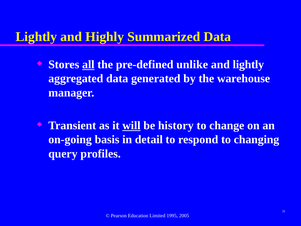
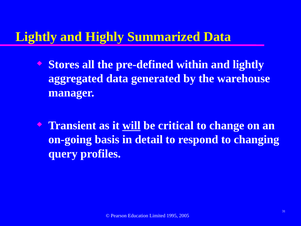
all underline: present -> none
unlike: unlike -> within
history: history -> critical
